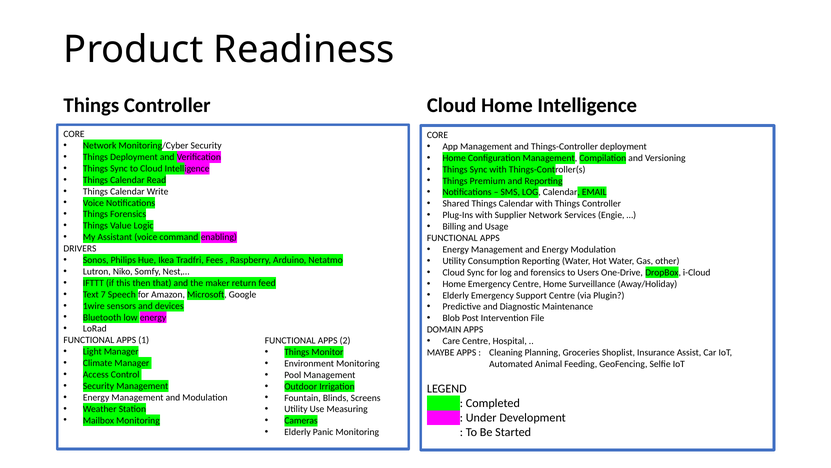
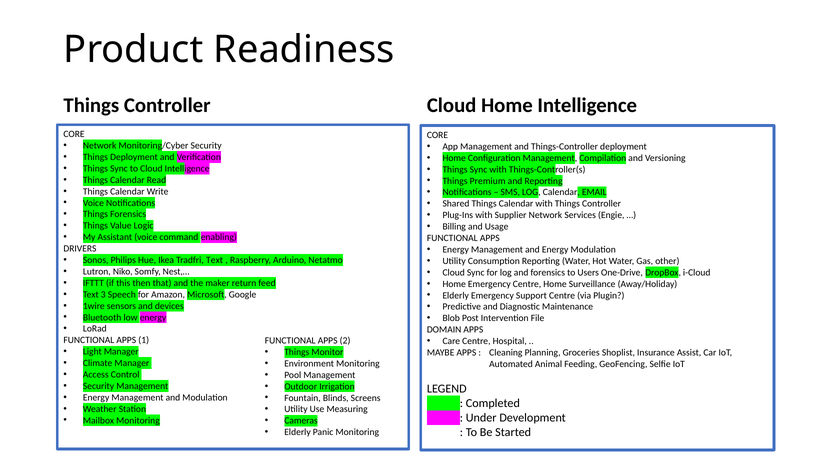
Tradfri Fees: Fees -> Text
7: 7 -> 3
